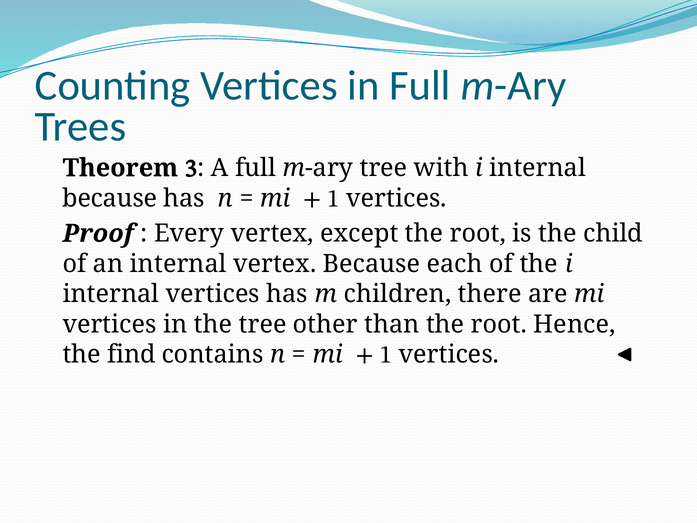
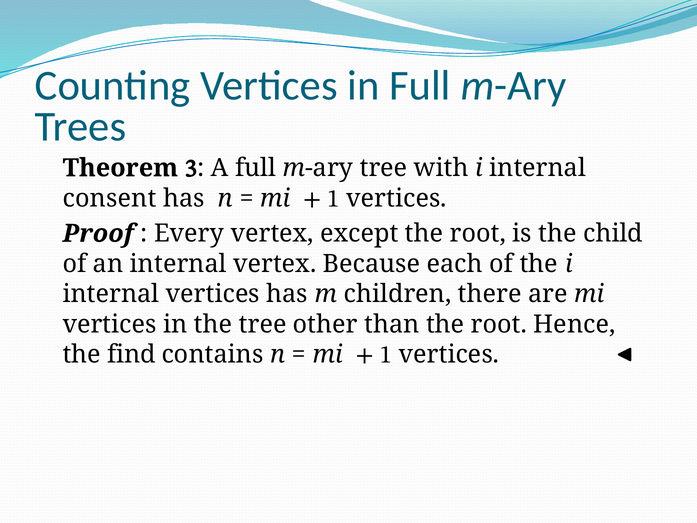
because at (110, 198): because -> consent
